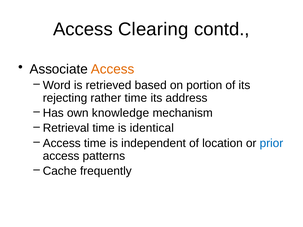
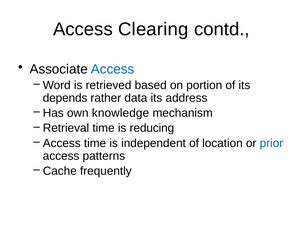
Access at (113, 69) colour: orange -> blue
rejecting: rejecting -> depends
rather time: time -> data
identical: identical -> reducing
